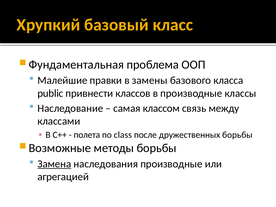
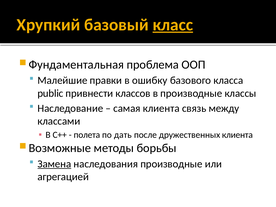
класс underline: none -> present
замены: замены -> ошибку
самая классом: классом -> клиента
class: class -> дать
дружественных борьбы: борьбы -> клиента
